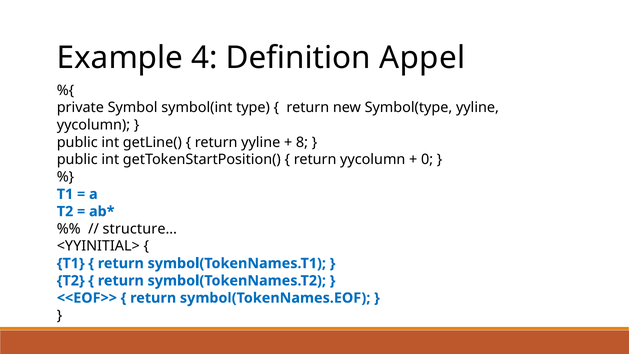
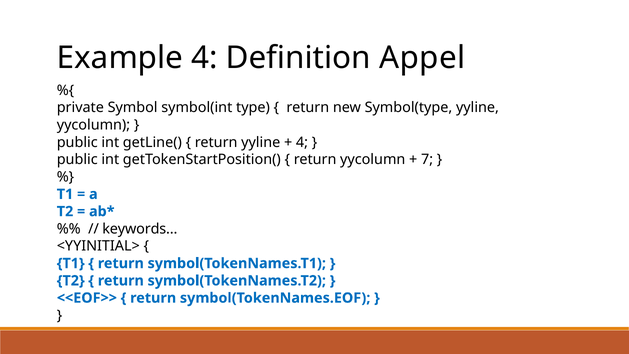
8 at (302, 142): 8 -> 4
0: 0 -> 7
structure…: structure… -> keywords…
